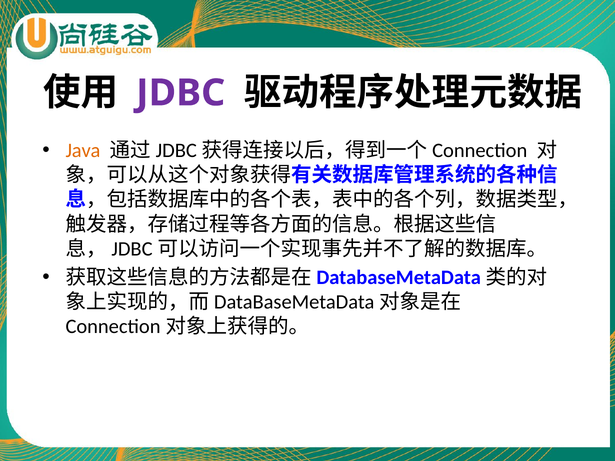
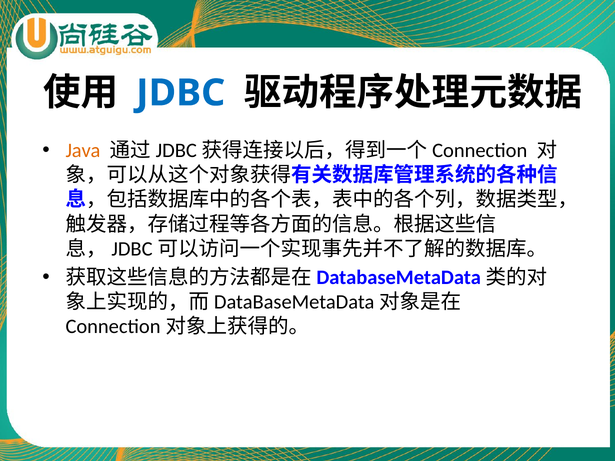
JDBC colour: purple -> blue
